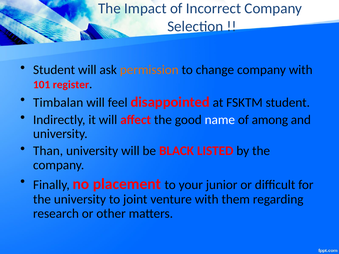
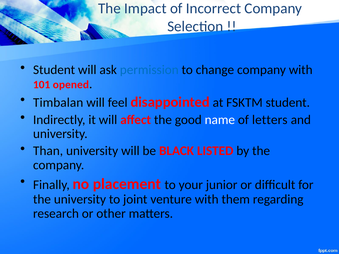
permission colour: orange -> blue
register: register -> opened
among: among -> letters
